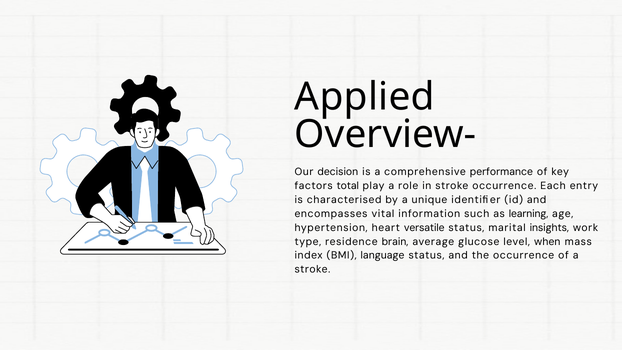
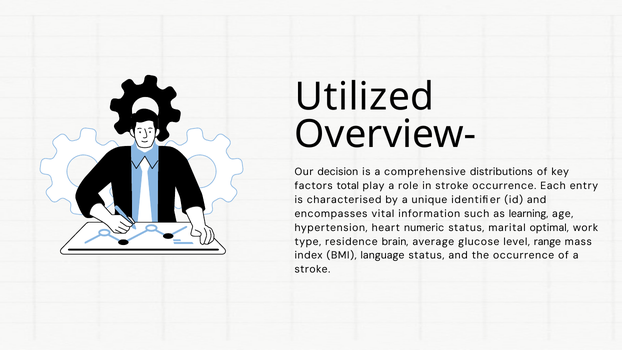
Applied: Applied -> Utilized
performance: performance -> distributions
versatile: versatile -> numeric
insights: insights -> optimal
when: when -> range
